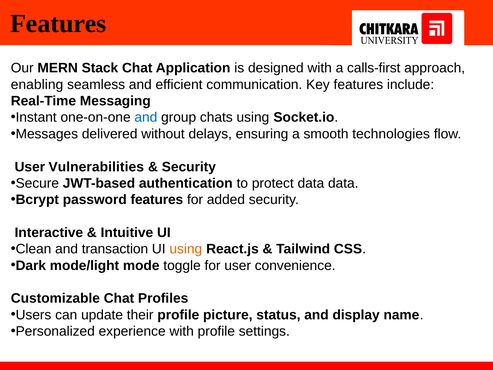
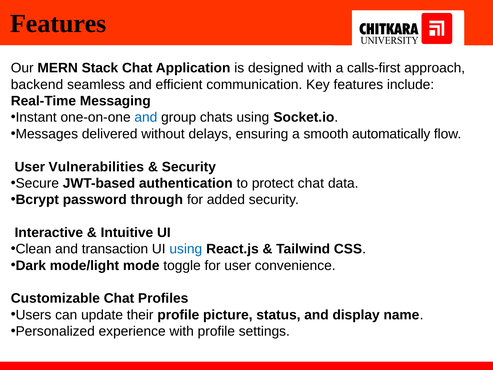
enabling: enabling -> backend
technologies: technologies -> automatically
protect data: data -> chat
password features: features -> through
using at (186, 249) colour: orange -> blue
